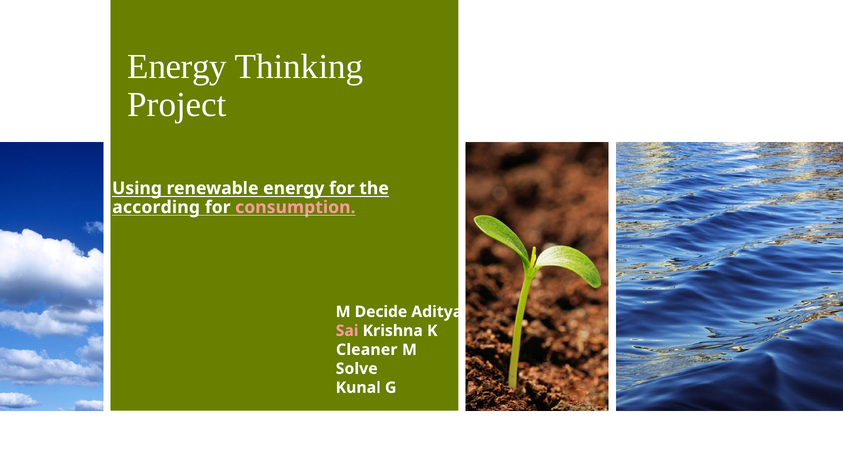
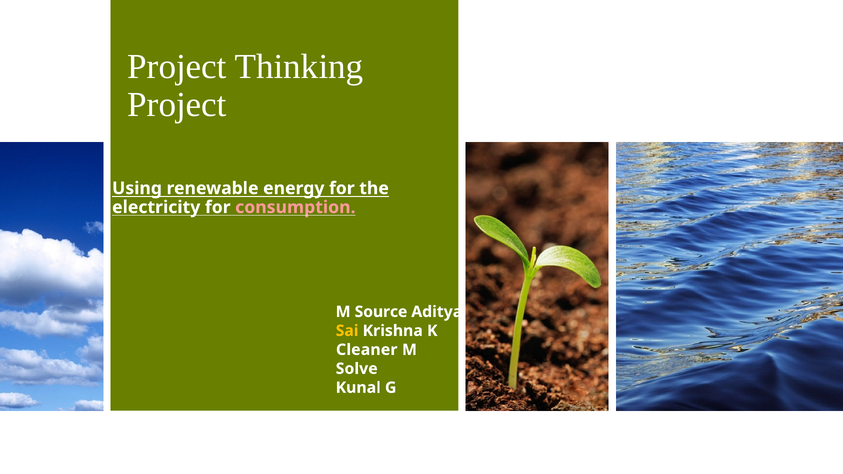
Energy at (177, 67): Energy -> Project
according: according -> electricity
Decide: Decide -> Source
Sai colour: pink -> yellow
